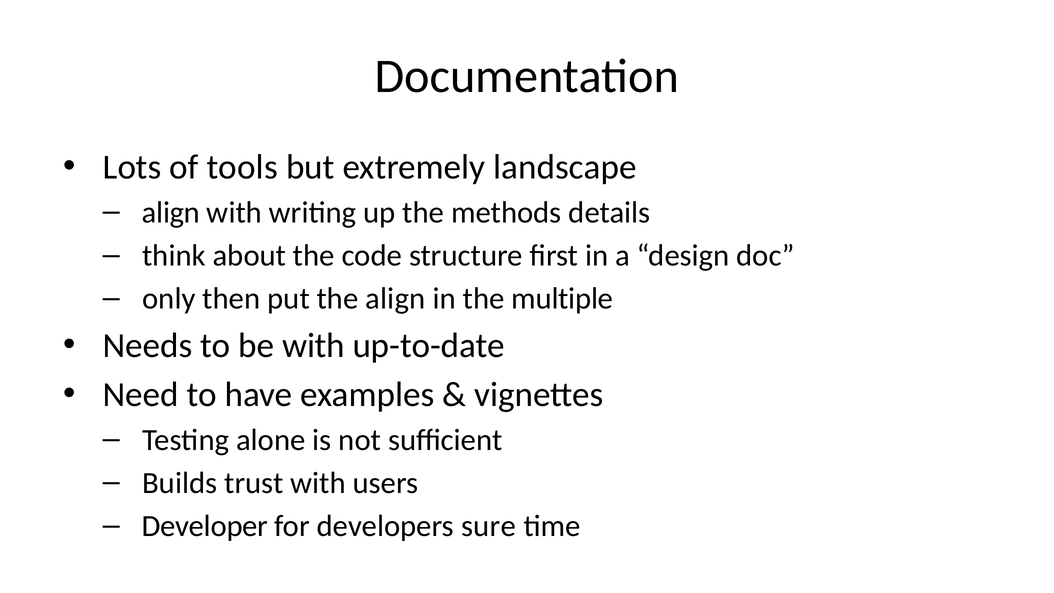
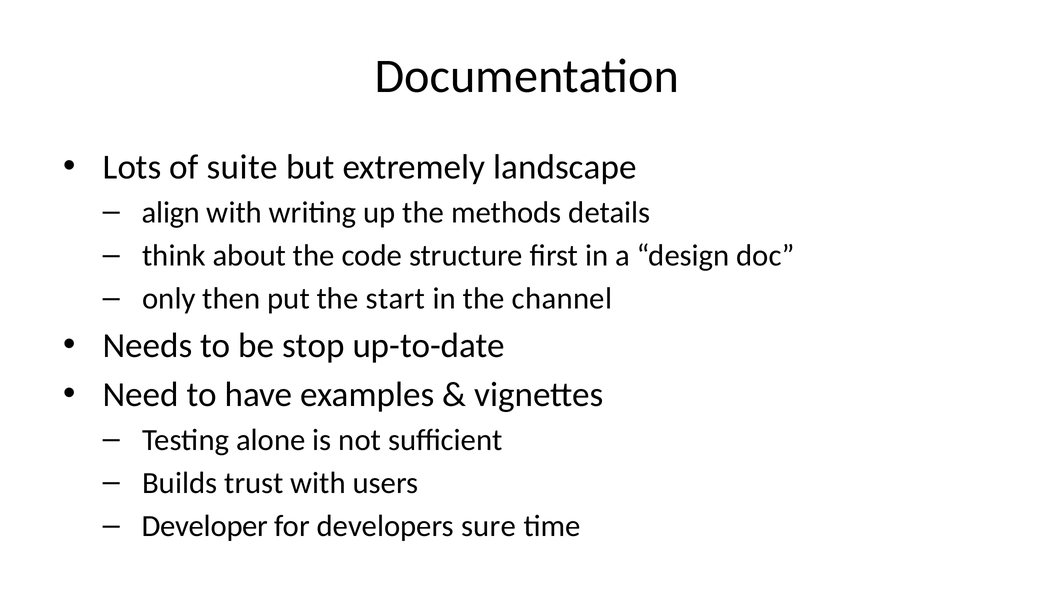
tools: tools -> suite
the align: align -> start
multiple: multiple -> channel
be with: with -> stop
